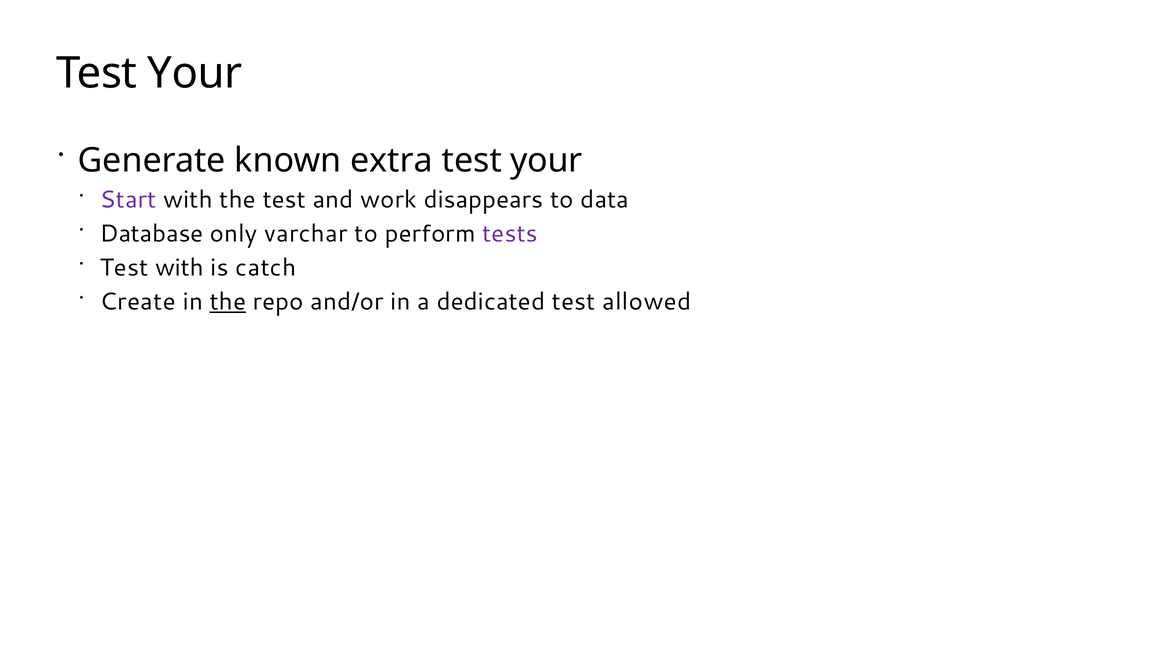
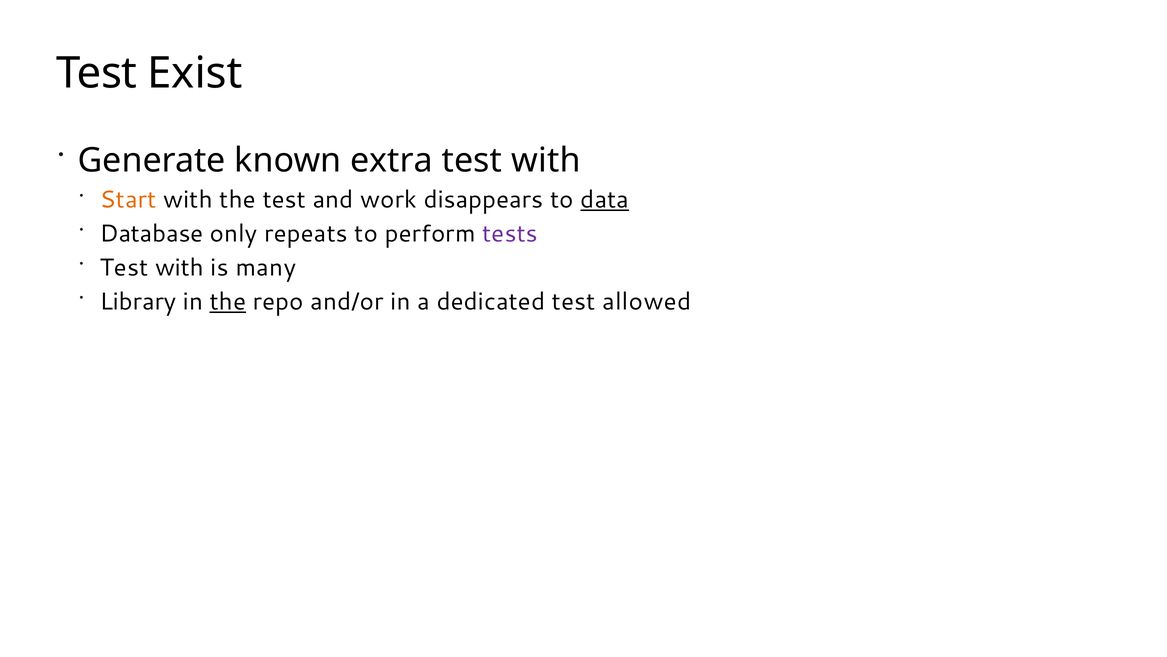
Your at (195, 73): Your -> Exist
your at (546, 160): your -> with
Start colour: purple -> orange
data underline: none -> present
varchar: varchar -> repeats
catch: catch -> many
Create: Create -> Library
